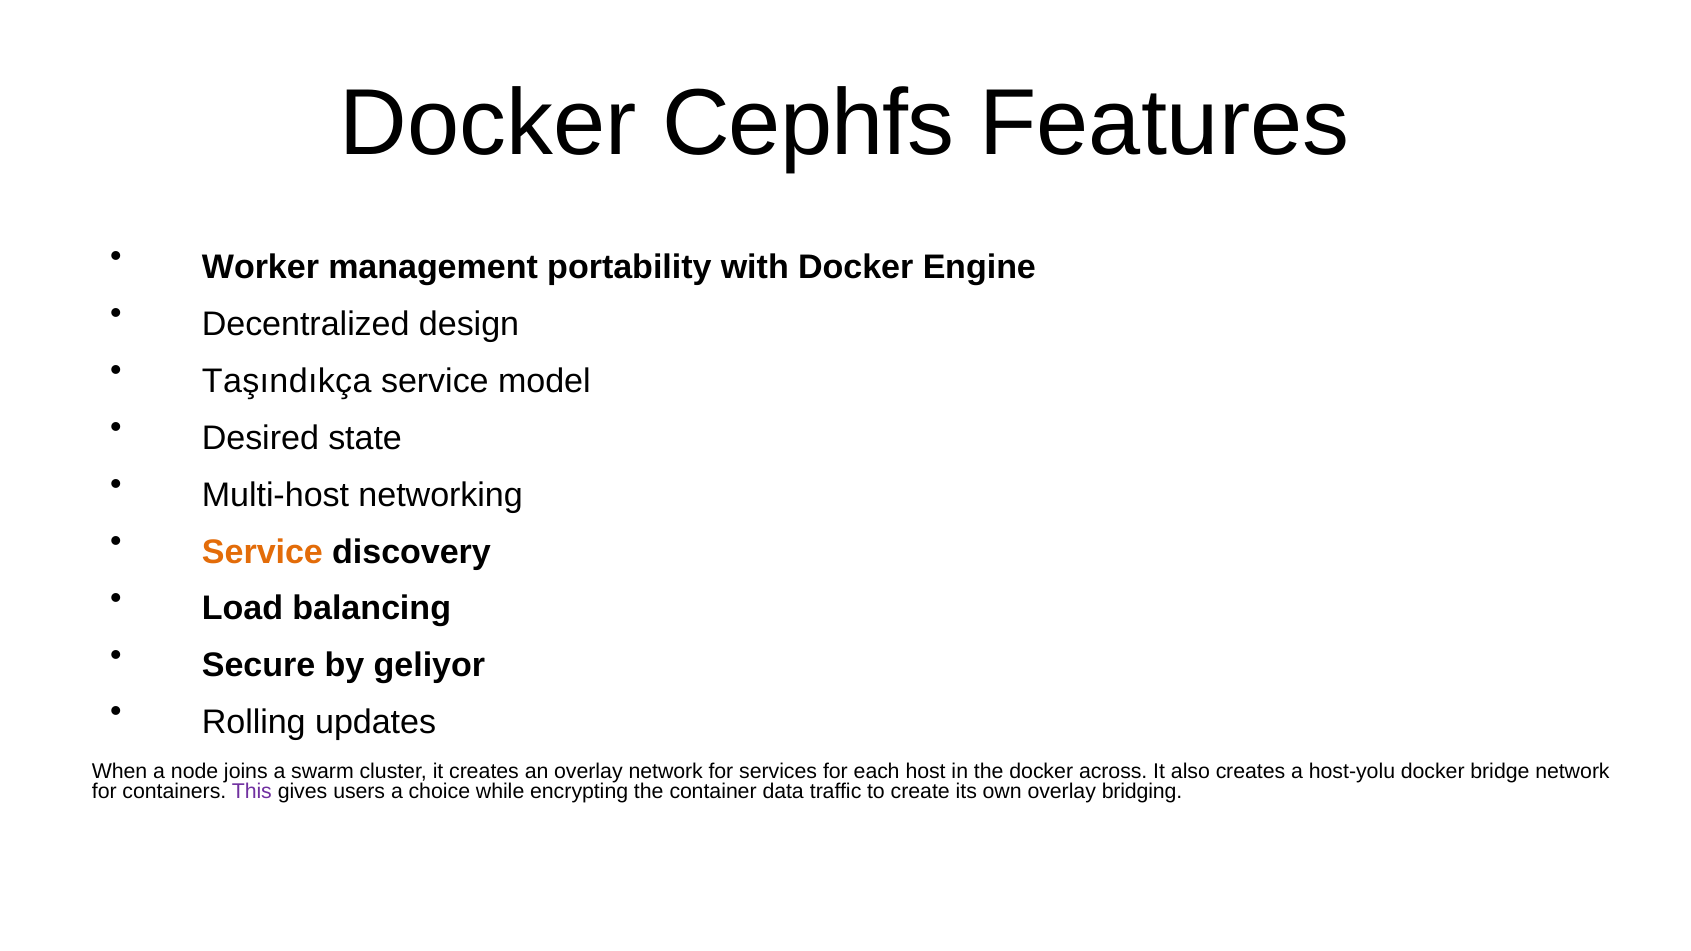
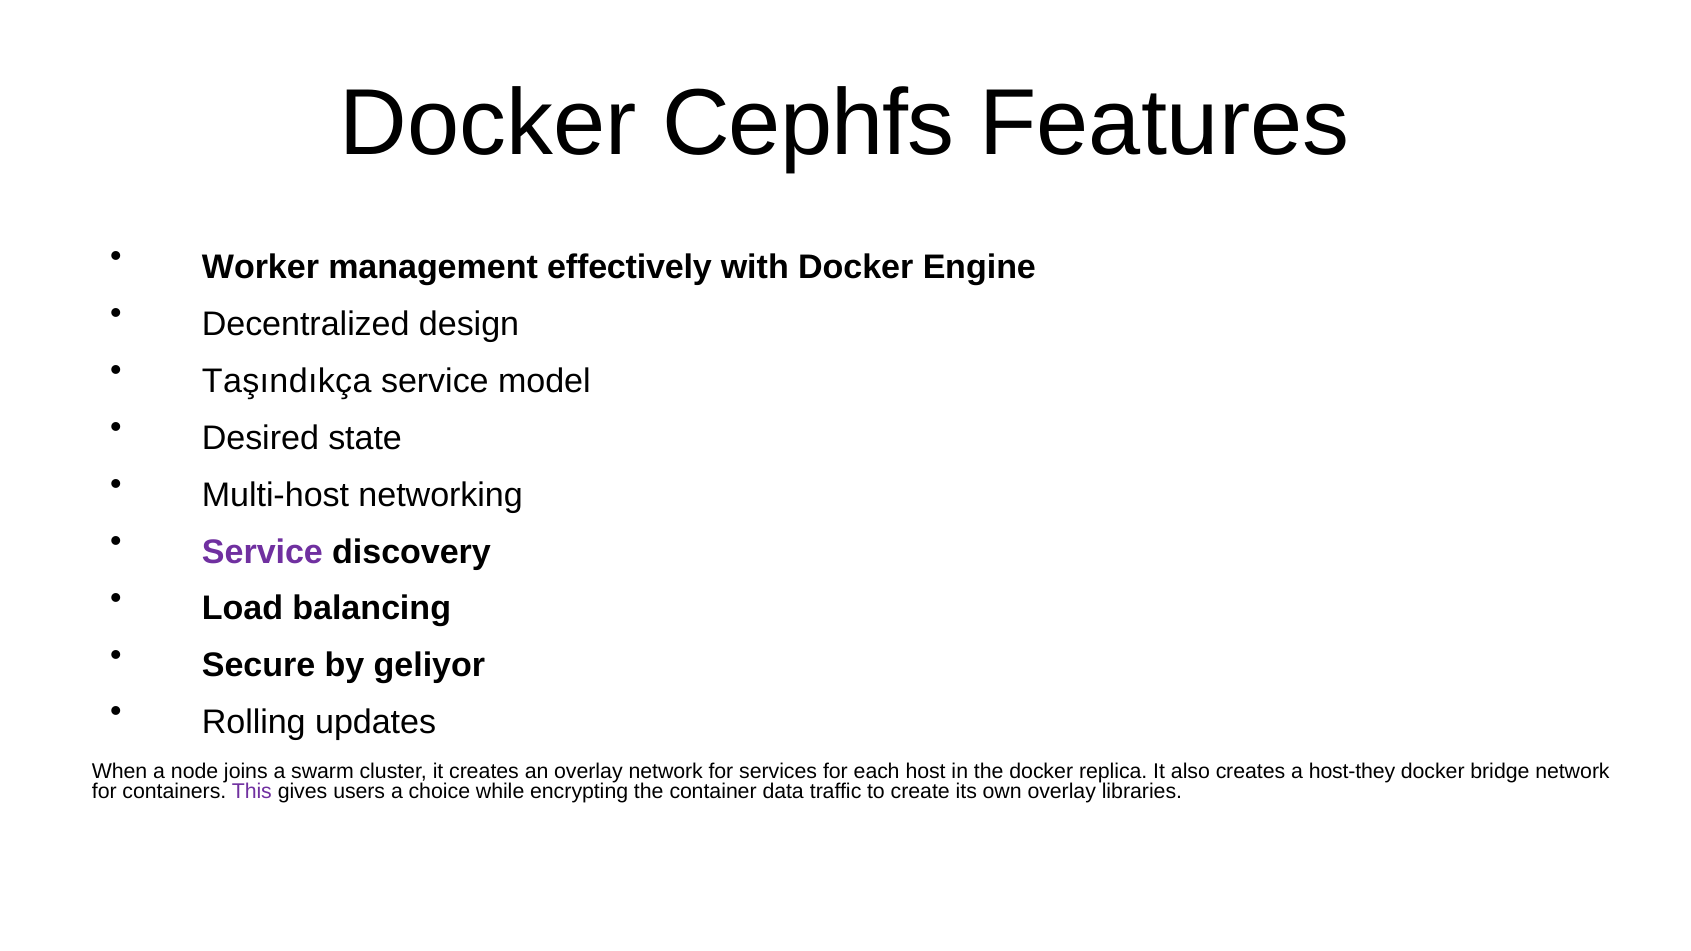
portability: portability -> effectively
Service at (262, 552) colour: orange -> purple
across: across -> replica
host-yolu: host-yolu -> host-they
bridging: bridging -> libraries
